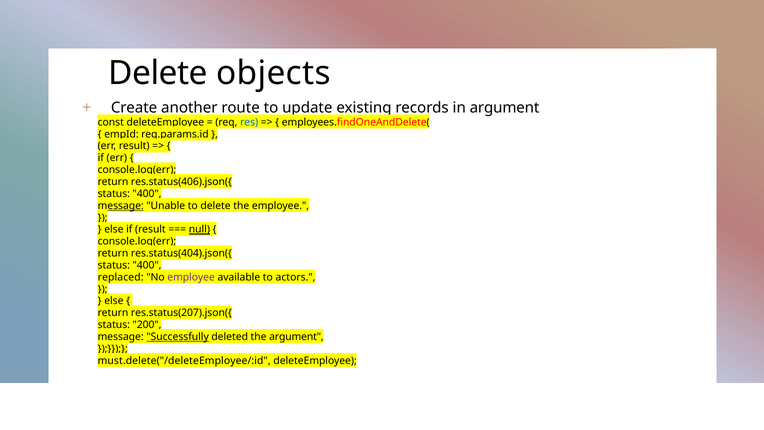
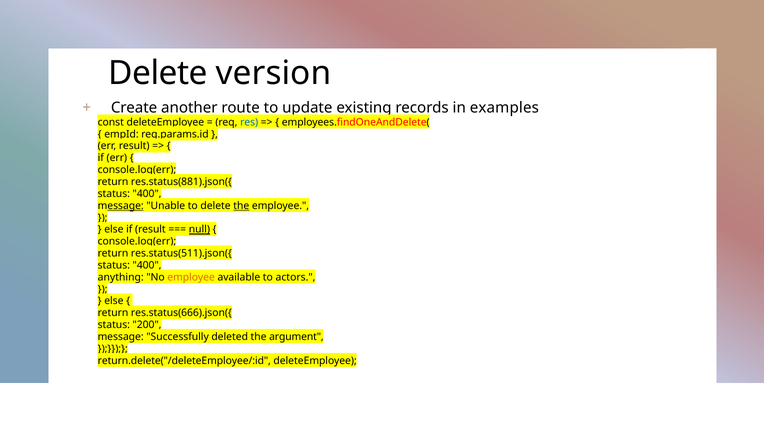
objects: objects -> version
in argument: argument -> examples
res.status(406).json({: res.status(406).json({ -> res.status(881).json({
the at (241, 206) underline: none -> present
res.status(404).json({: res.status(404).json({ -> res.status(511).json({
replaced: replaced -> anything
employee at (191, 277) colour: purple -> orange
res.status(207).json({: res.status(207).json({ -> res.status(666).json({
Successfully underline: present -> none
must.delete("/deleteEmployee/:id: must.delete("/deleteEmployee/:id -> return.delete("/deleteEmployee/:id
